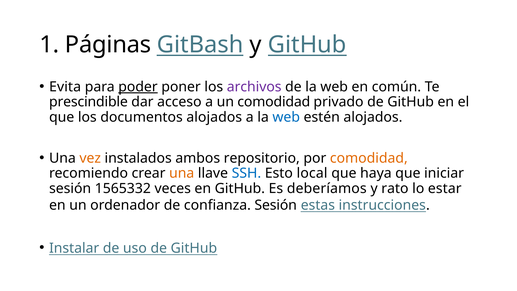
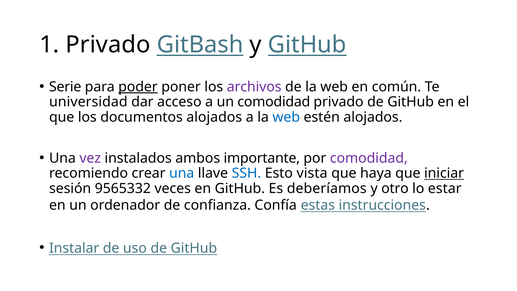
1 Páginas: Páginas -> Privado
Evita: Evita -> Serie
prescindible: prescindible -> universidad
vez colour: orange -> purple
repositorio: repositorio -> importante
comodidad at (369, 158) colour: orange -> purple
una at (182, 173) colour: orange -> blue
local: local -> vista
iniciar underline: none -> present
1565332: 1565332 -> 9565332
rato: rato -> otro
confianza Sesión: Sesión -> Confía
